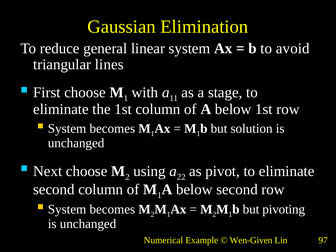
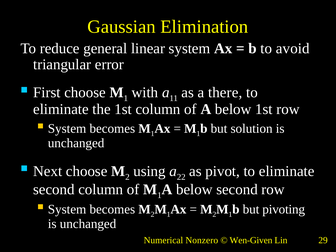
lines: lines -> error
stage: stage -> there
Example: Example -> Nonzero
97: 97 -> 29
